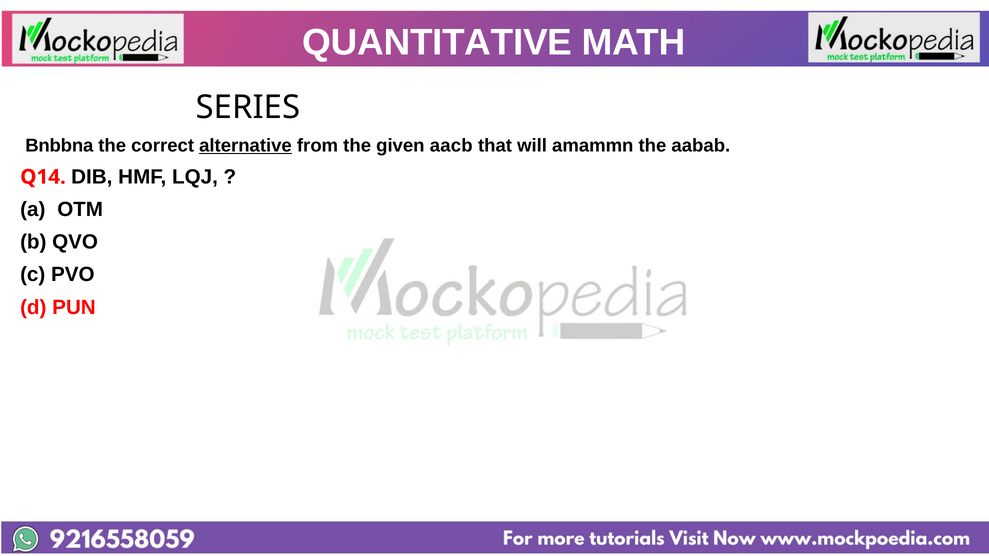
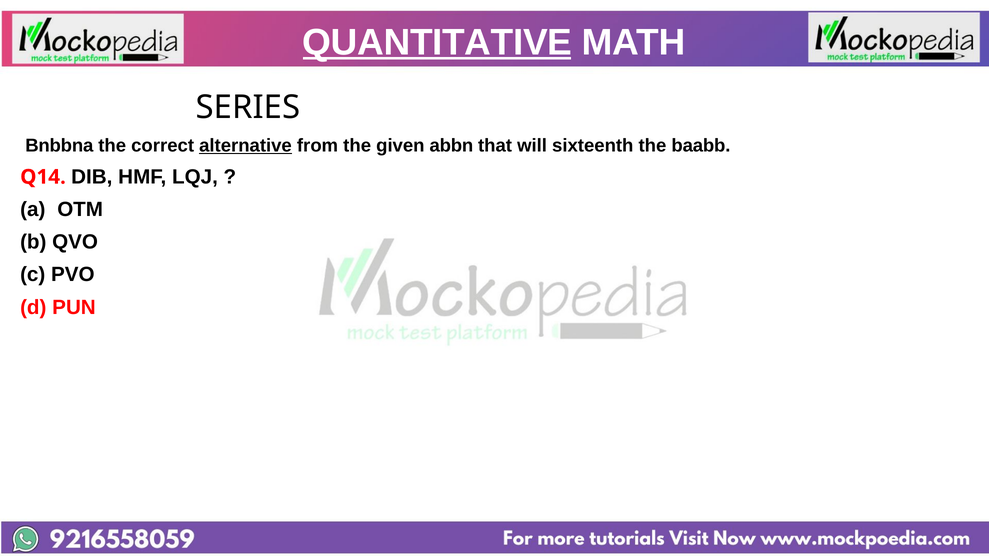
QUANTITATIVE underline: none -> present
aacb: aacb -> abbn
amammn: amammn -> sixteenth
aabab: aabab -> baabb
